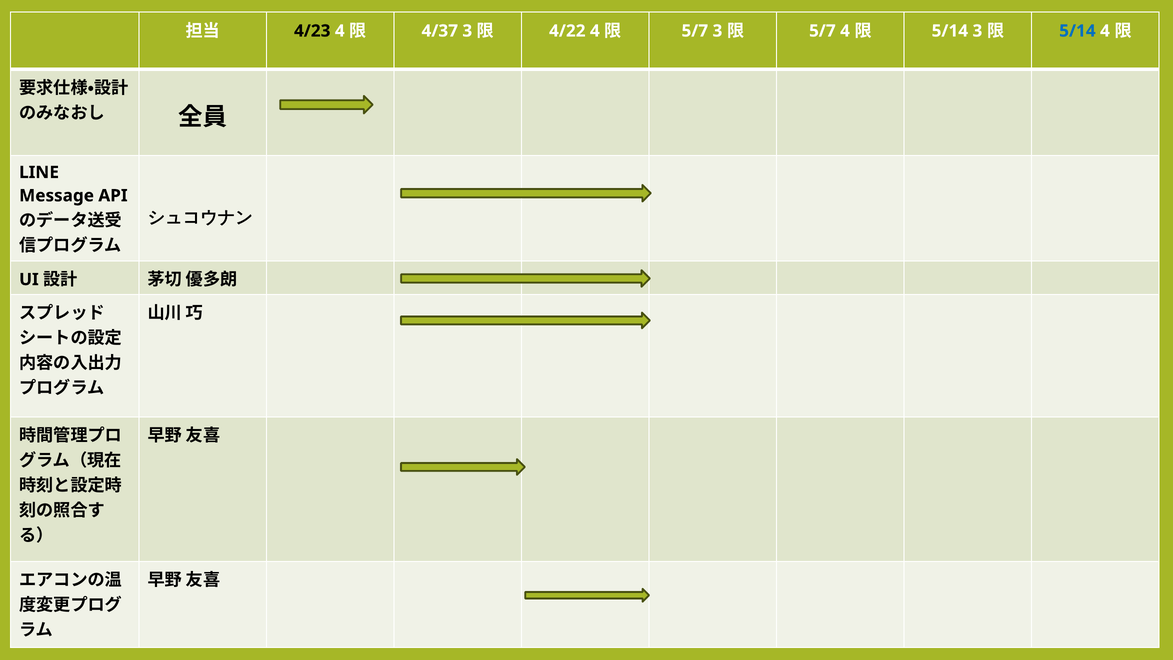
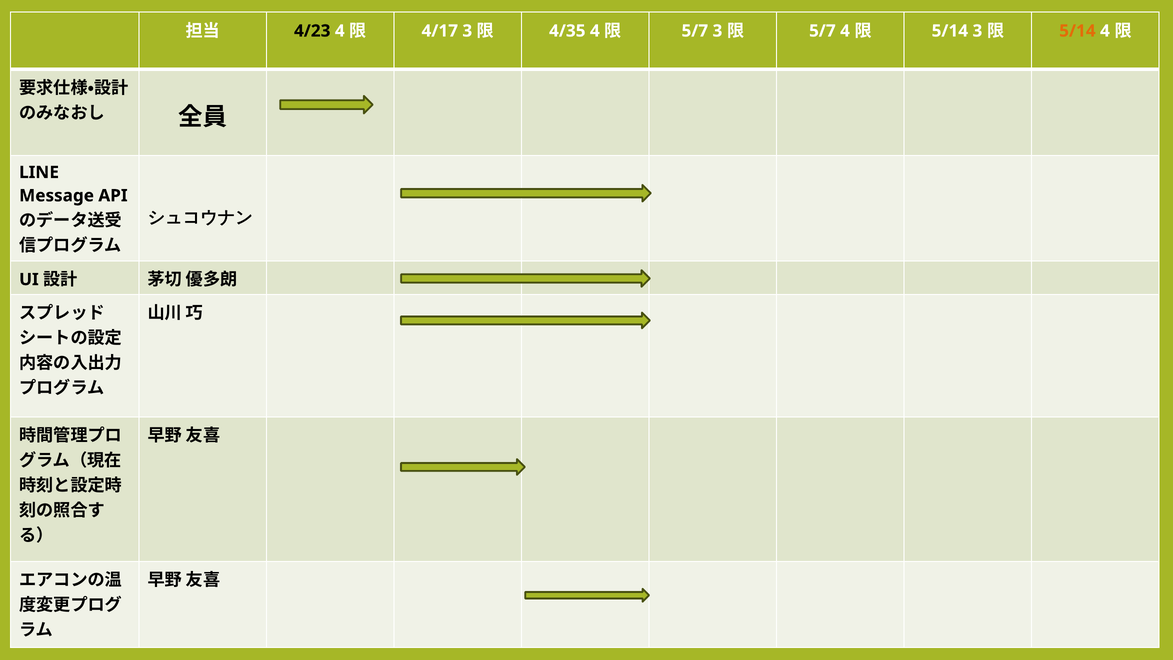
4/37: 4/37 -> 4/17
4/22: 4/22 -> 4/35
5/14 at (1077, 31) colour: blue -> orange
